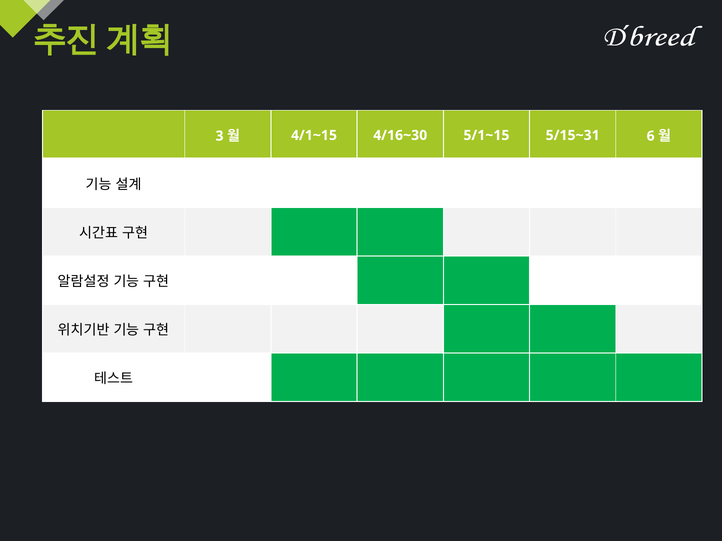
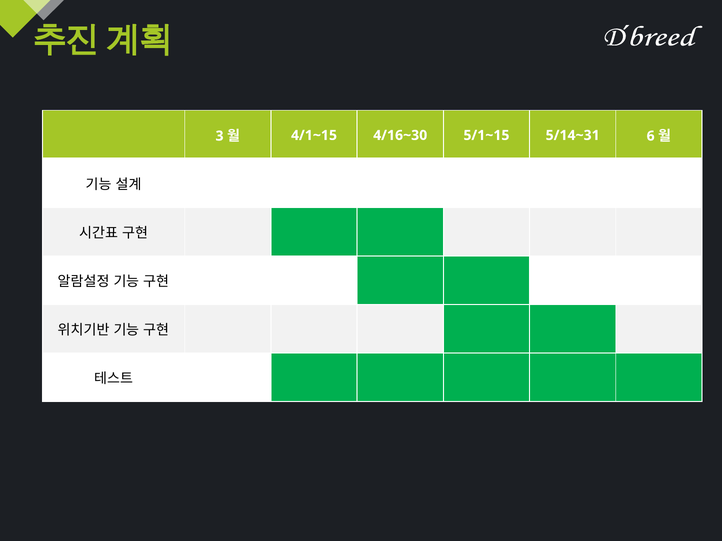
5/15~31: 5/15~31 -> 5/14~31
